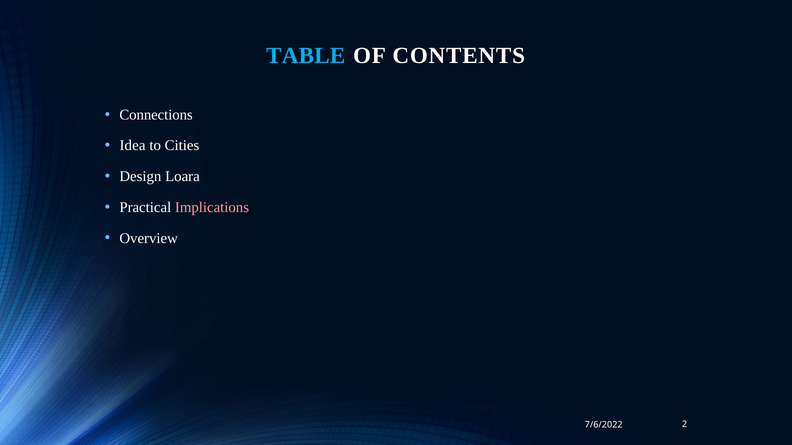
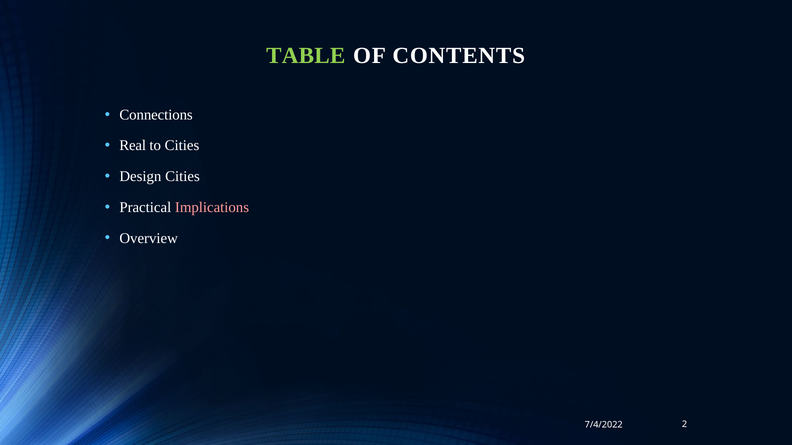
TABLE colour: light blue -> light green
Idea: Idea -> Real
Design Loara: Loara -> Cities
7/6/2022: 7/6/2022 -> 7/4/2022
